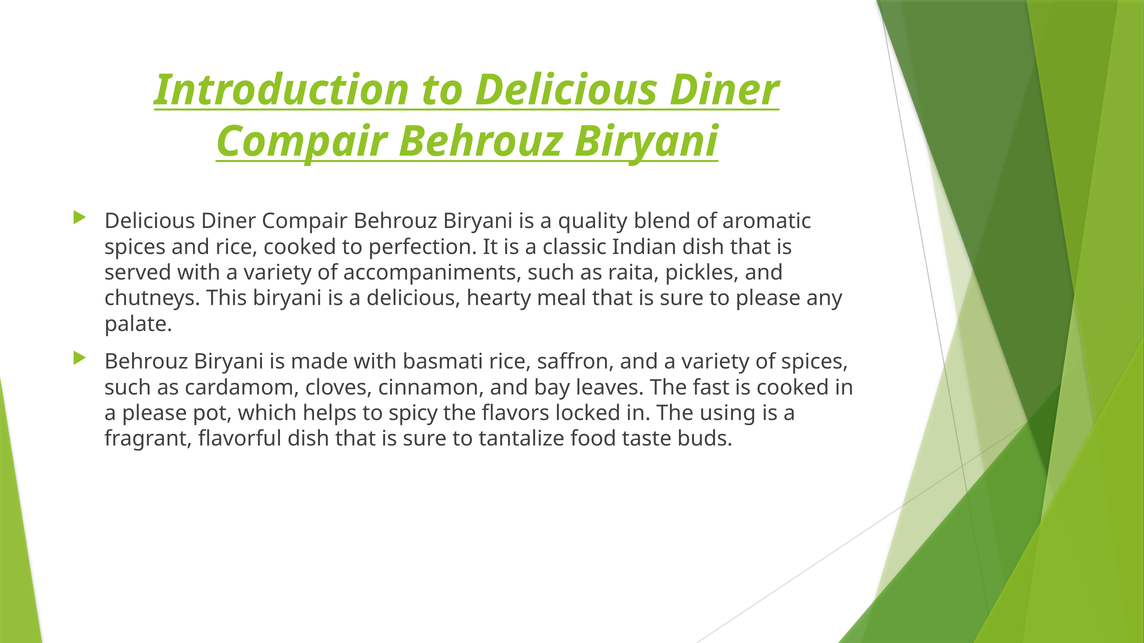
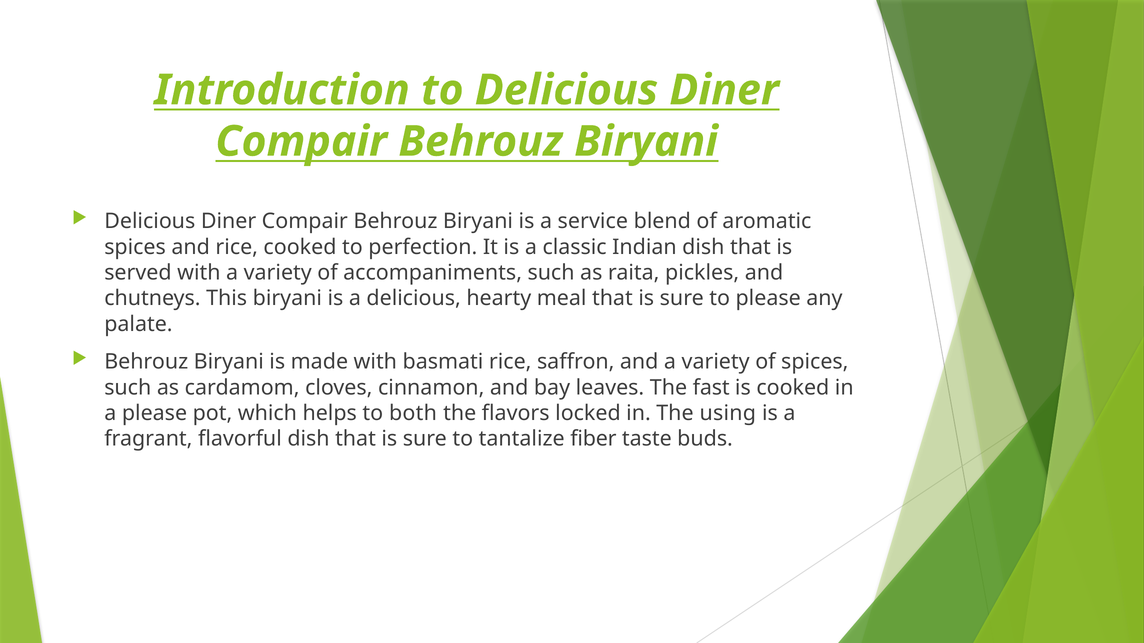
quality: quality -> service
spicy: spicy -> both
food: food -> fiber
